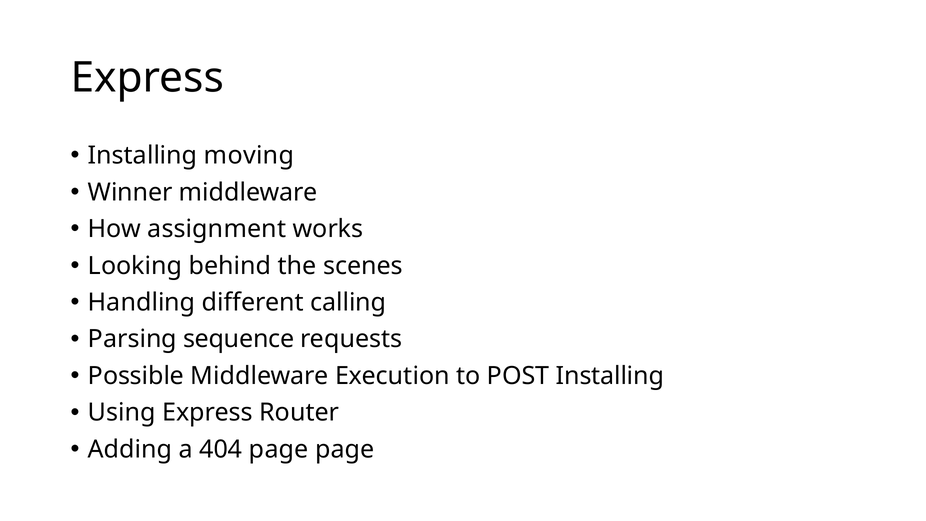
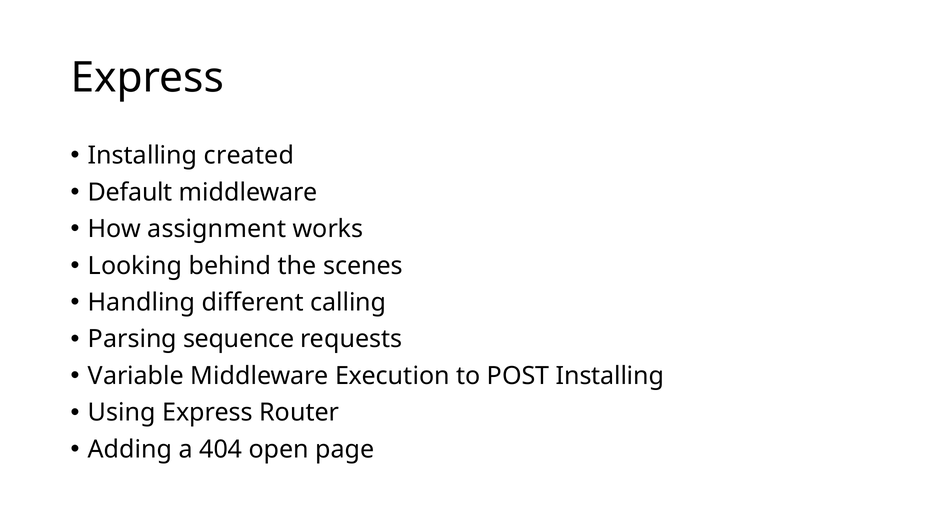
moving: moving -> created
Winner: Winner -> Default
Possible: Possible -> Variable
404 page: page -> open
